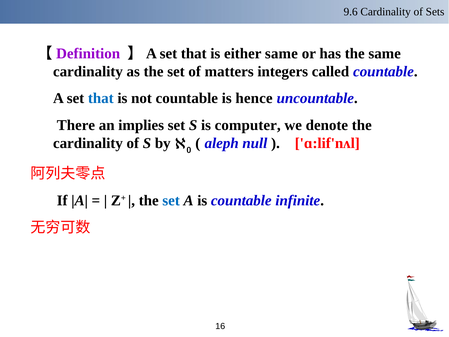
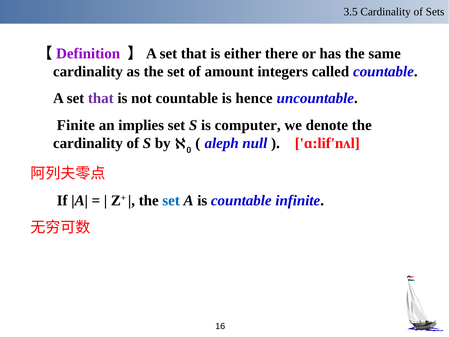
9.6: 9.6 -> 3.5
either same: same -> there
matters: matters -> amount
that at (101, 98) colour: blue -> purple
There: There -> Finite
